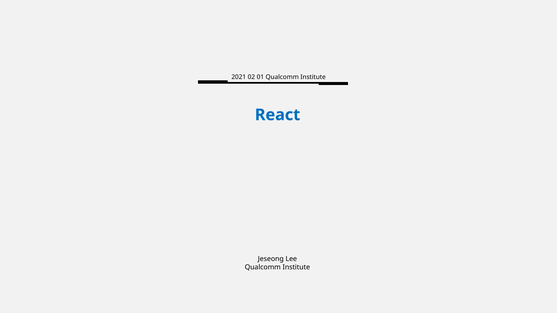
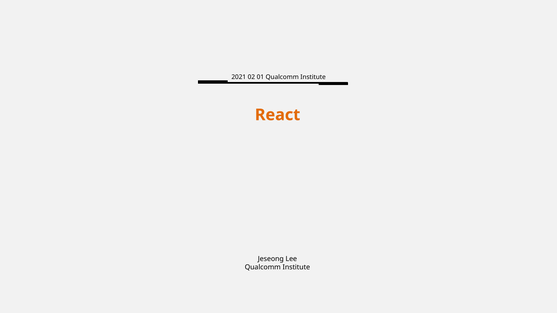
React colour: blue -> orange
